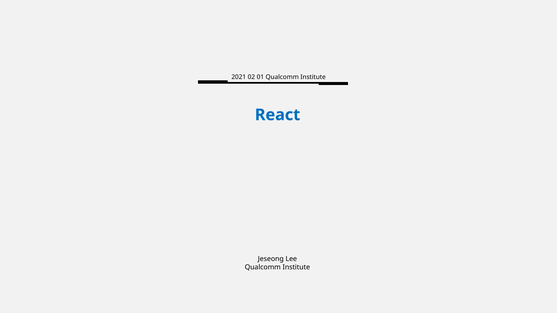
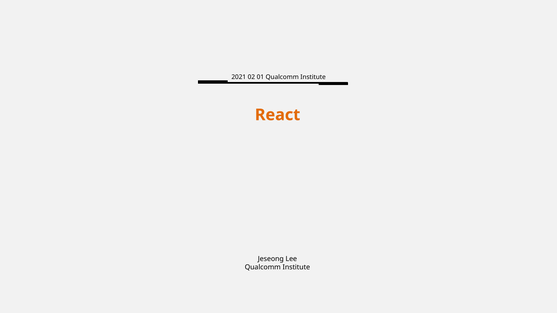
React colour: blue -> orange
